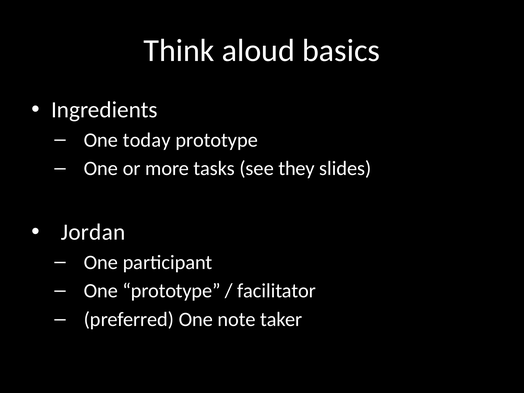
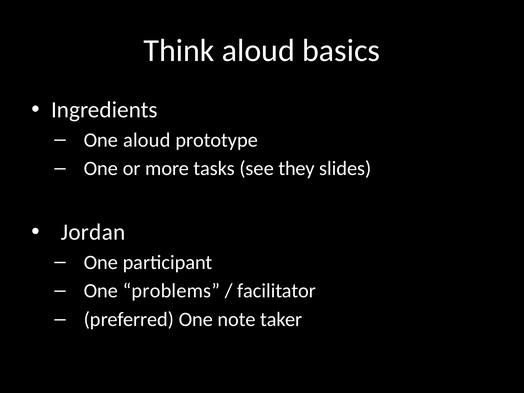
One today: today -> aloud
One prototype: prototype -> problems
